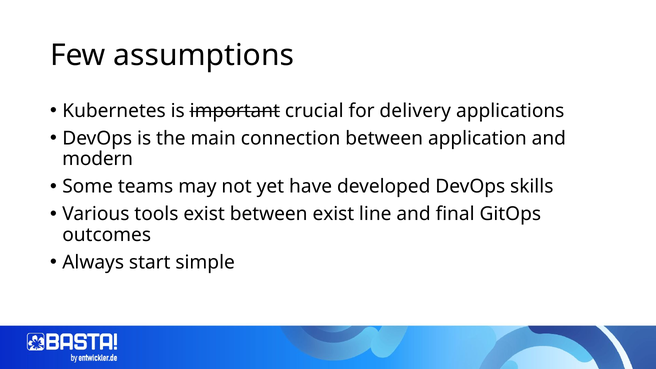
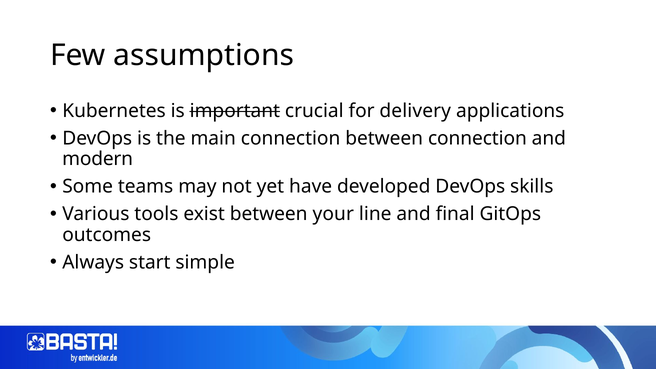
between application: application -> connection
between exist: exist -> your
